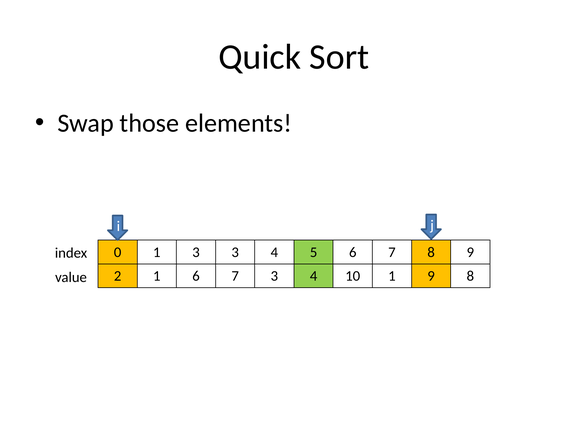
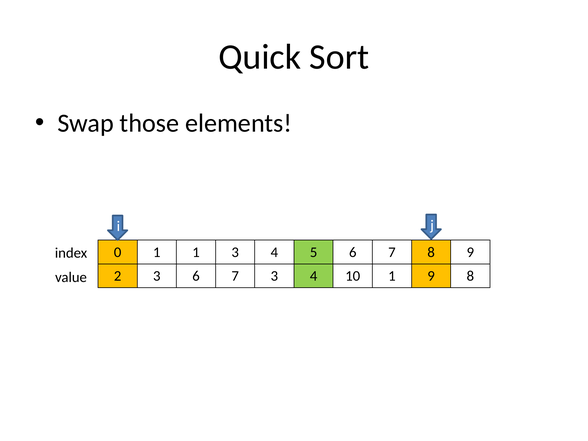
1 3: 3 -> 1
2 1: 1 -> 3
